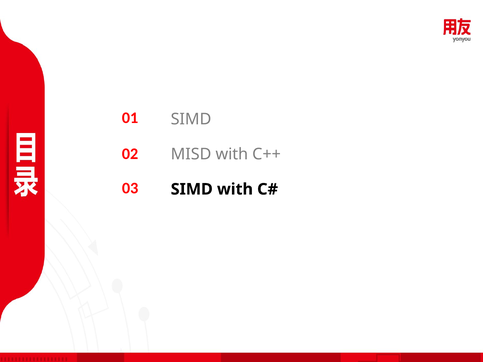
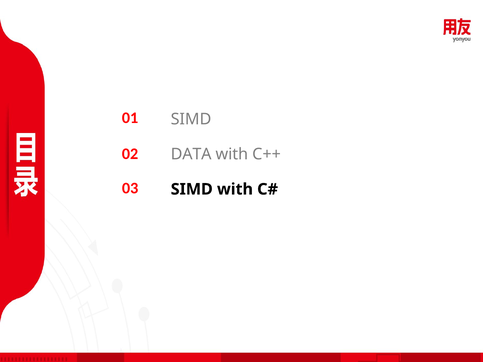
MISD: MISD -> DATA
